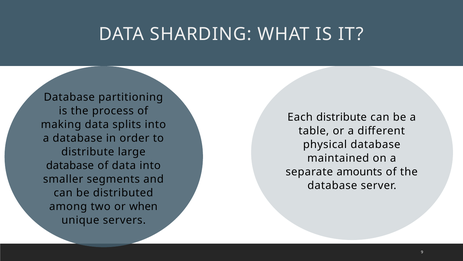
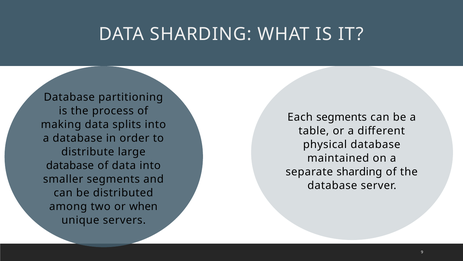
Each distribute: distribute -> segments
separate amounts: amounts -> sharding
